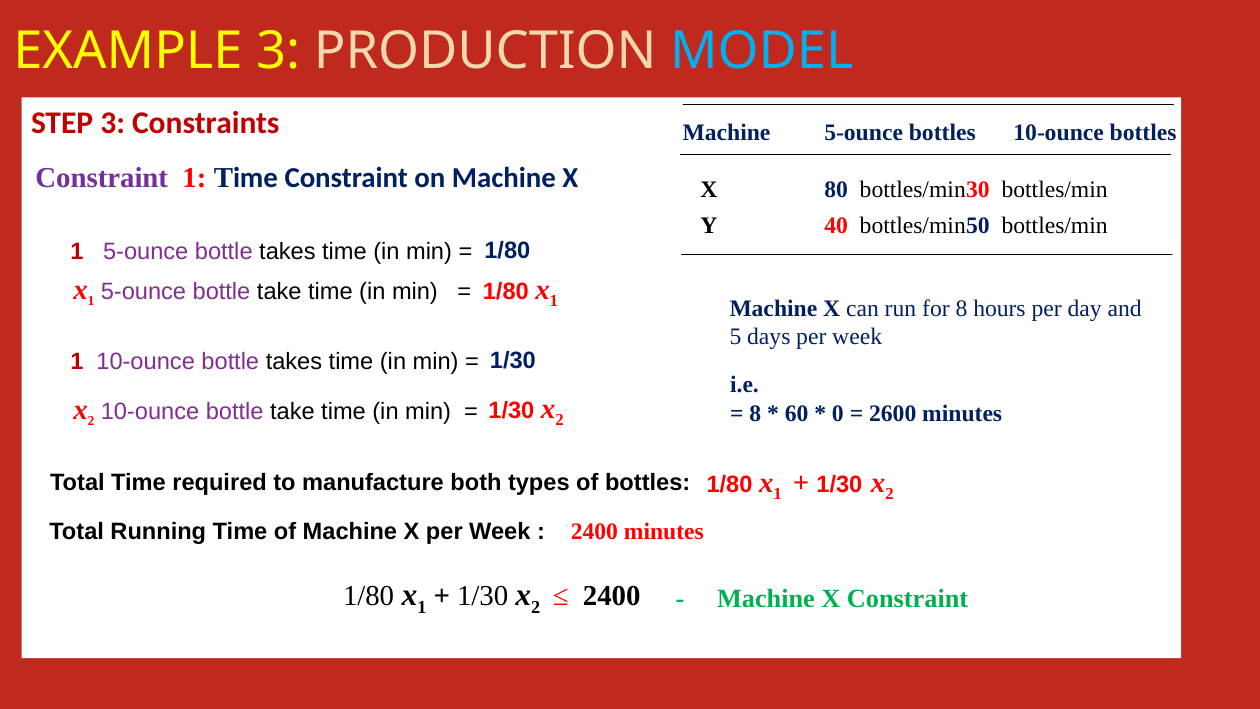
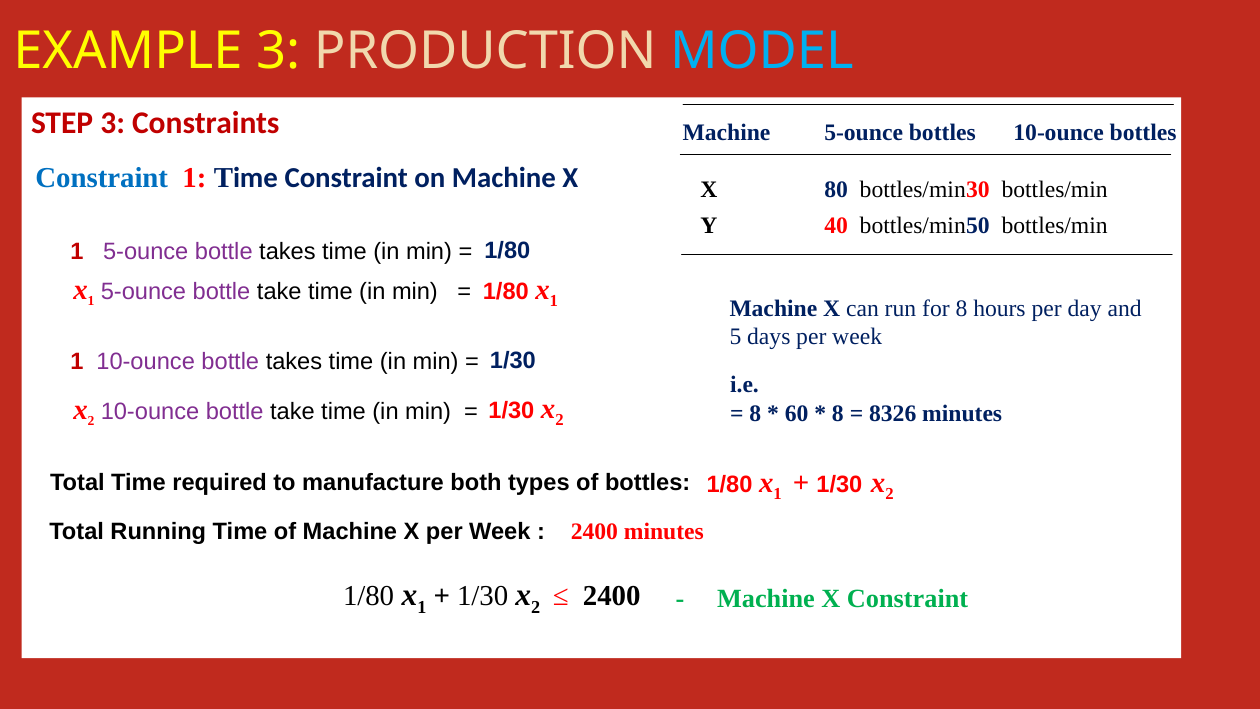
Constraint at (102, 178) colour: purple -> blue
0 at (838, 413): 0 -> 8
2600: 2600 -> 8326
